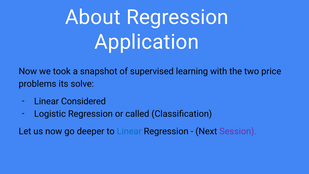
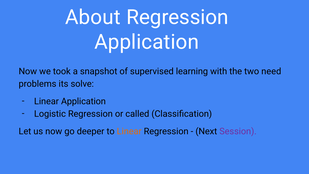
price: price -> need
Linear Considered: Considered -> Application
Linear at (129, 131) colour: blue -> orange
